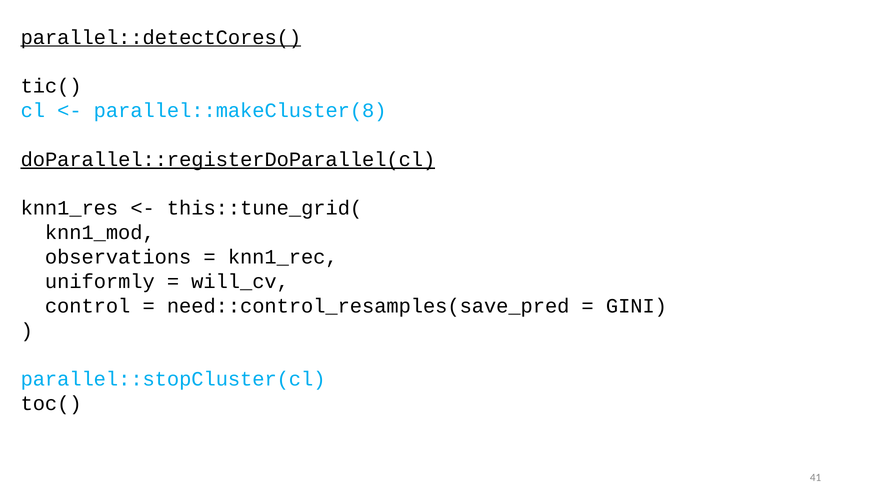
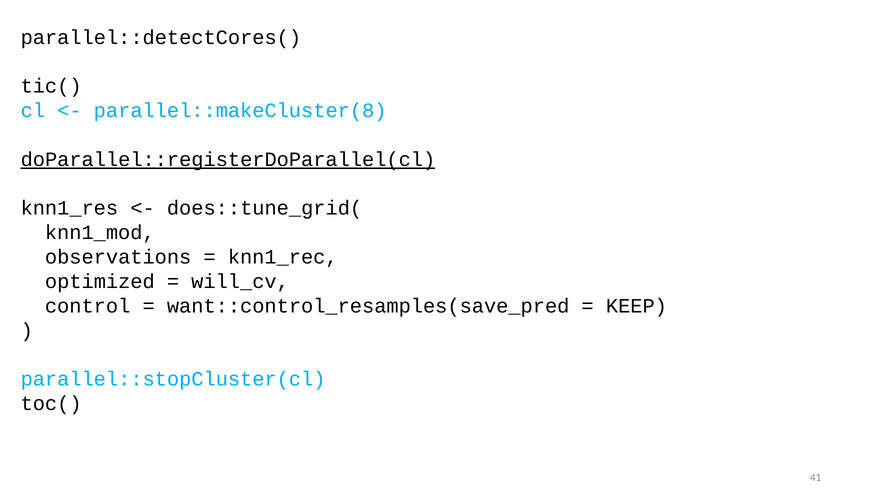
parallel::detectCores( underline: present -> none
this::tune_grid(: this::tune_grid( -> does::tune_grid(
uniformly: uniformly -> optimized
need::control_resamples(save_pred: need::control_resamples(save_pred -> want::control_resamples(save_pred
GINI: GINI -> KEEP
